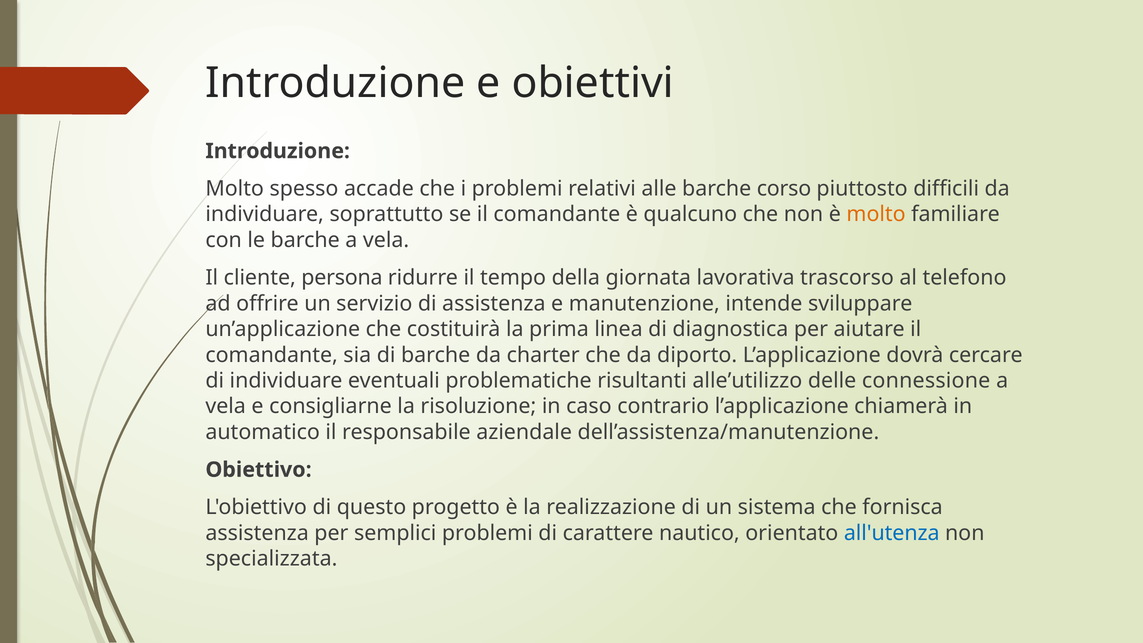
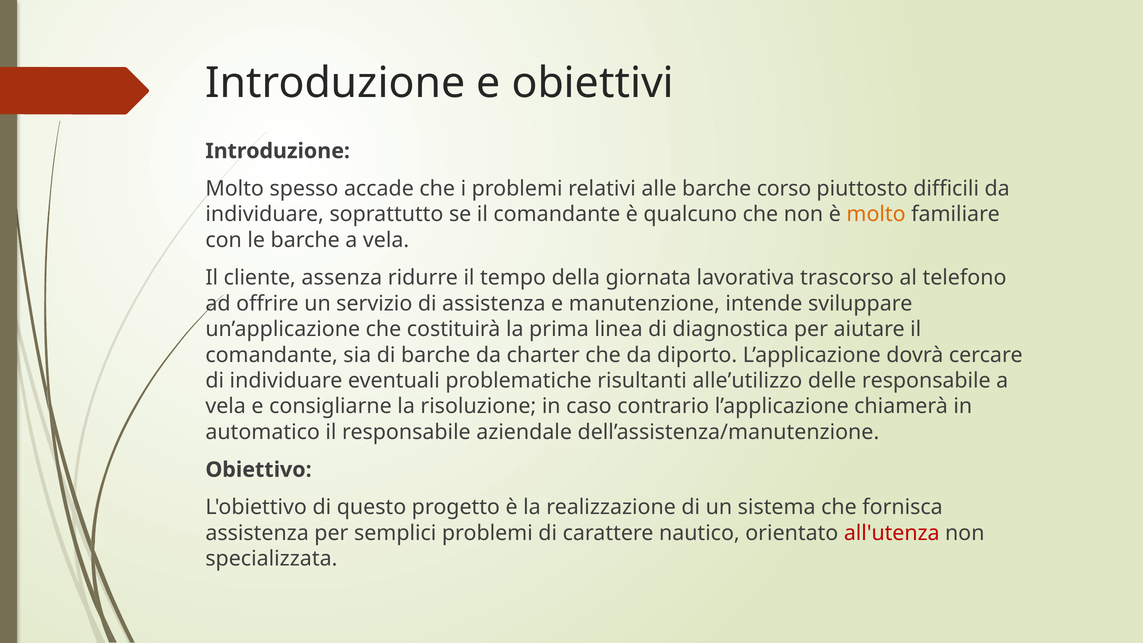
persona: persona -> assenza
delle connessione: connessione -> responsabile
all'utenza colour: blue -> red
